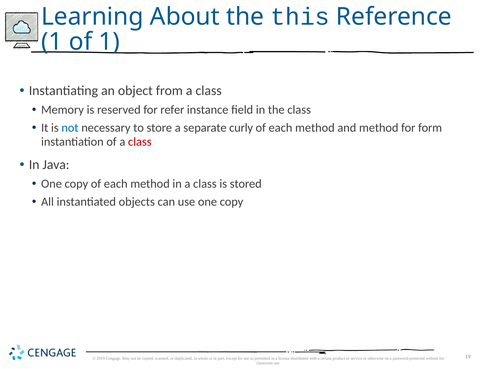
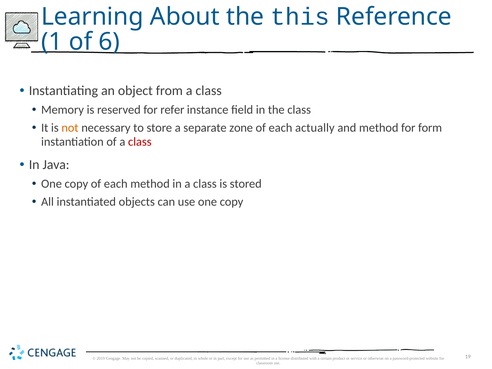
of 1: 1 -> 6
not at (70, 128) colour: blue -> orange
curly: curly -> zone
method at (315, 128): method -> actually
